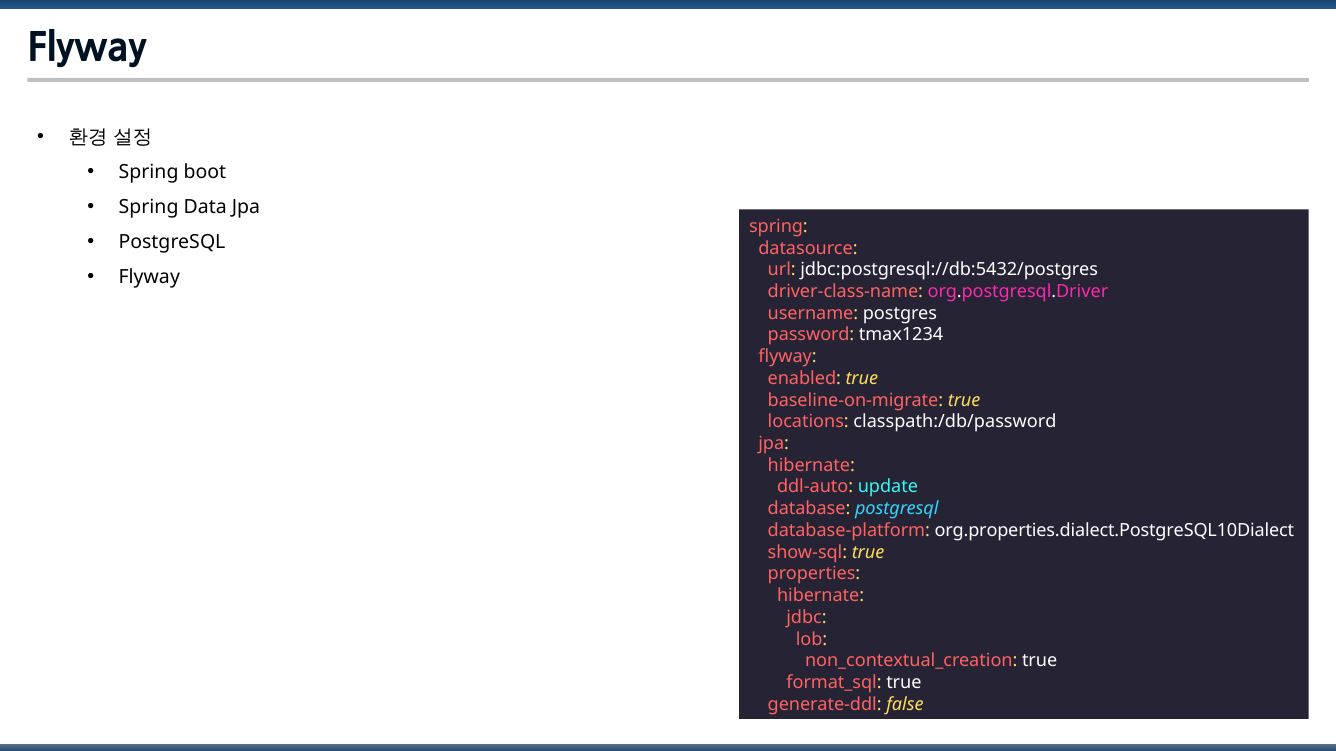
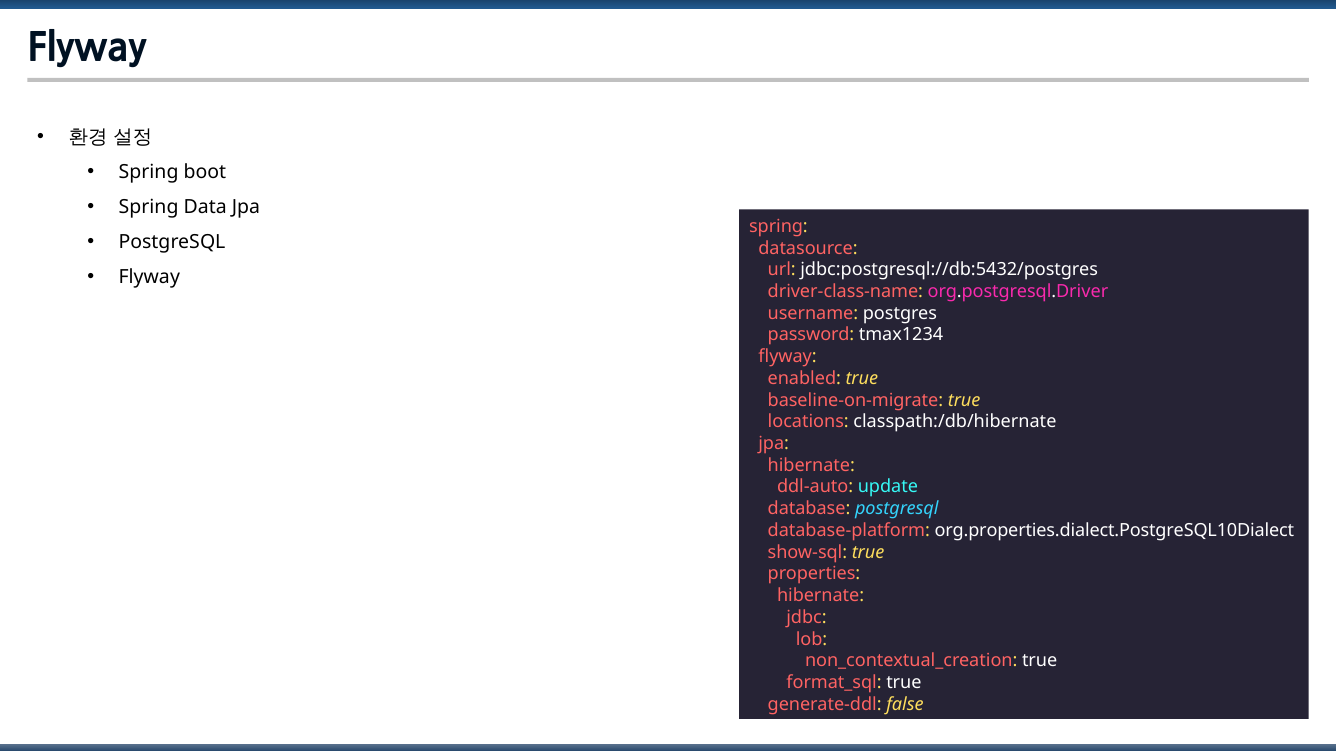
classpath:/db/password: classpath:/db/password -> classpath:/db/hibernate
